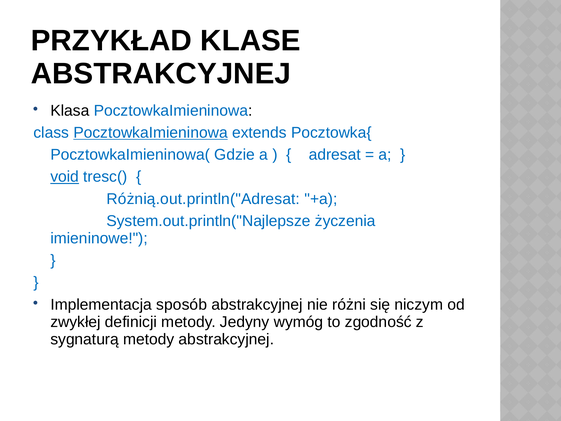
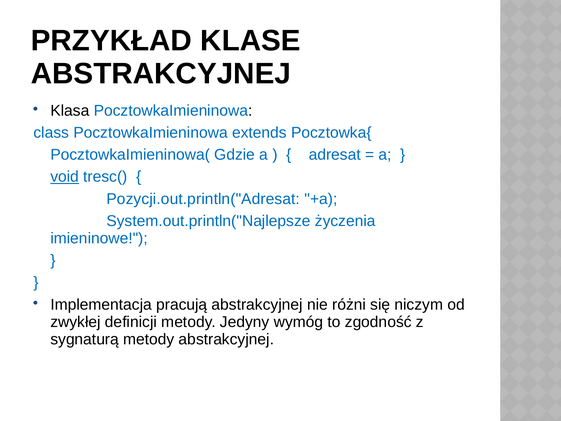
PocztowkaImieninowa at (151, 133) underline: present -> none
Różnią.out.println("Adresat: Różnią.out.println("Adresat -> Pozycji.out.println("Adresat
sposób: sposób -> pracują
